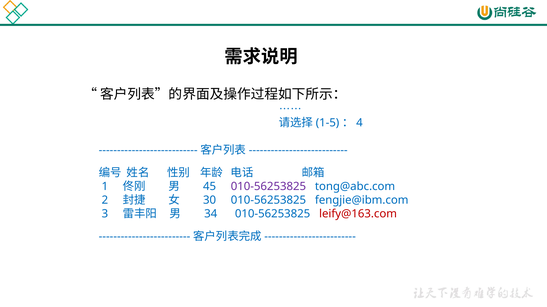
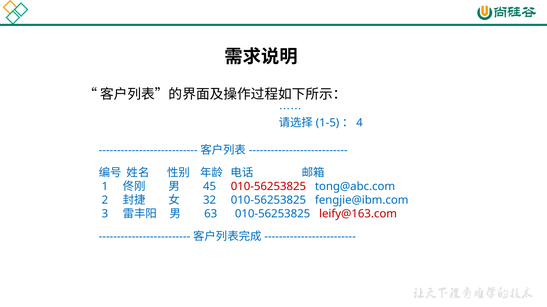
010-56253825 at (268, 187) colour: purple -> red
30: 30 -> 32
34: 34 -> 63
